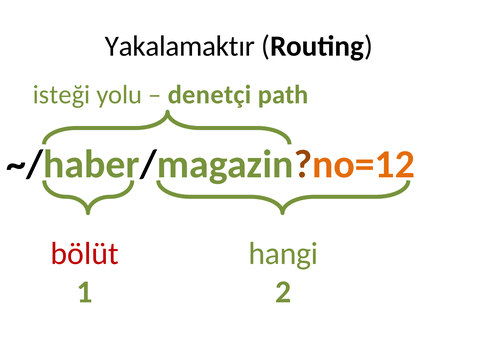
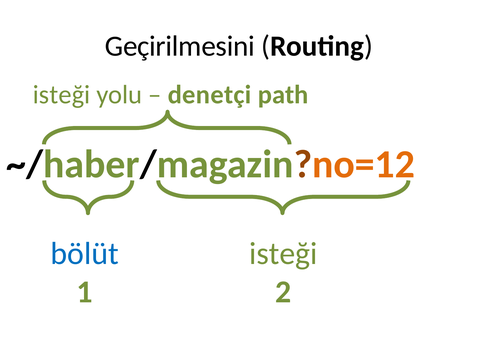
Yakalamaktır: Yakalamaktır -> Geçirilmesini
bölüt colour: red -> blue
hangi at (283, 253): hangi -> isteği
